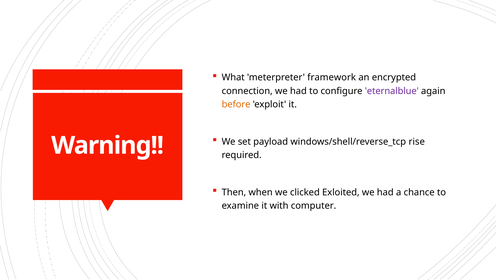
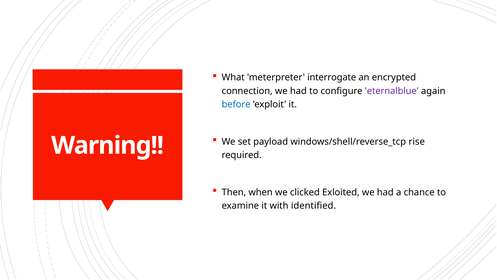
framework: framework -> interrogate
before colour: orange -> blue
computer: computer -> identified
